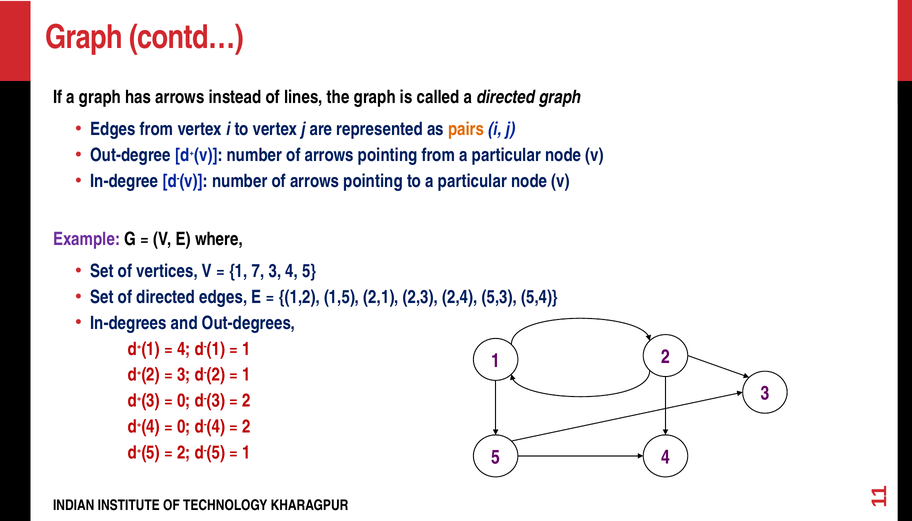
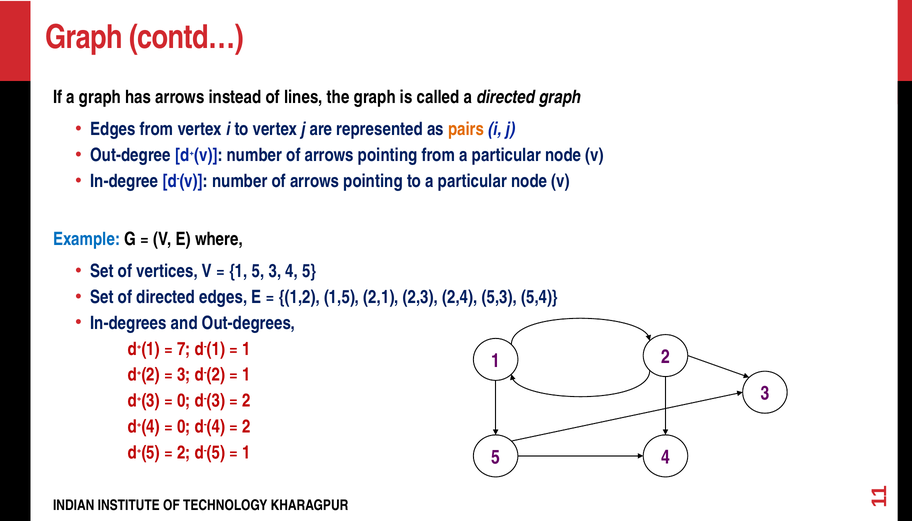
Example colour: purple -> blue
1 7: 7 -> 5
4 at (184, 349): 4 -> 7
